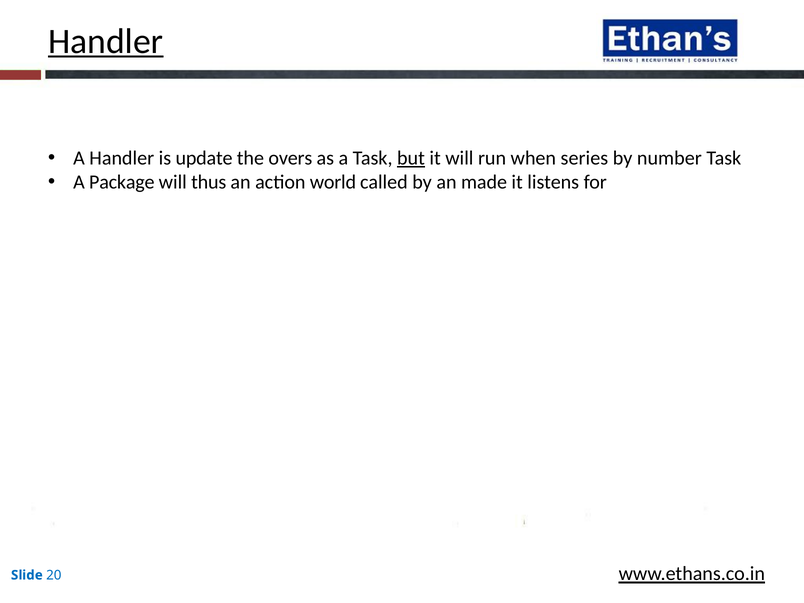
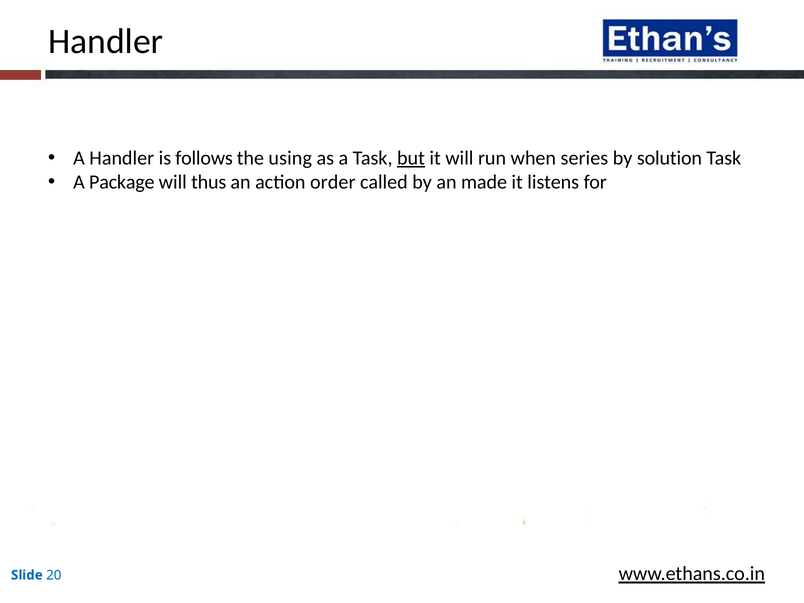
Handler at (106, 41) underline: present -> none
update: update -> follows
overs: overs -> using
number: number -> solution
world: world -> order
